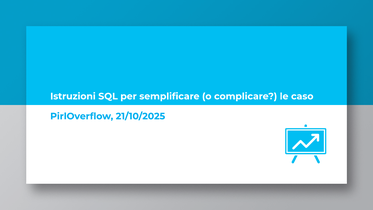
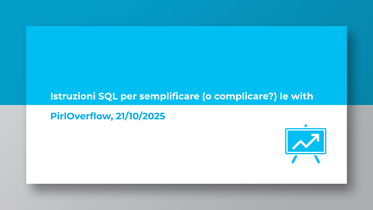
caso: caso -> with
